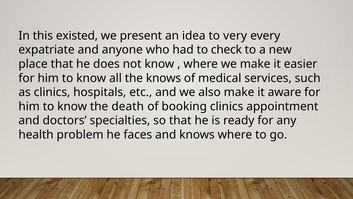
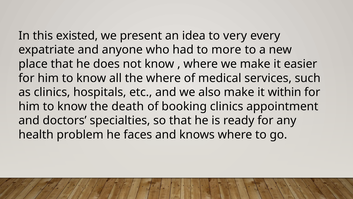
check: check -> more
the knows: knows -> where
aware: aware -> within
